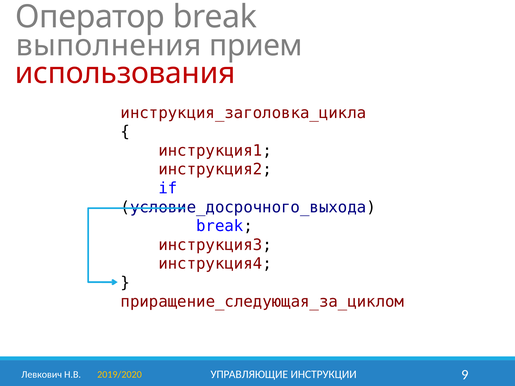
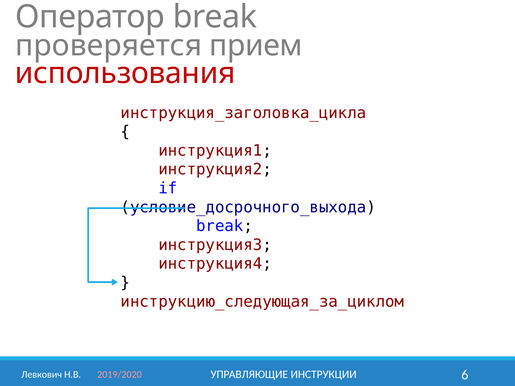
выполнения: выполнения -> проверяется
приращение_следующая_за_циклом: приращение_следующая_за_циклом -> инструкцию_следующая_за_циклом
9: 9 -> 6
2019/2020 colour: yellow -> pink
